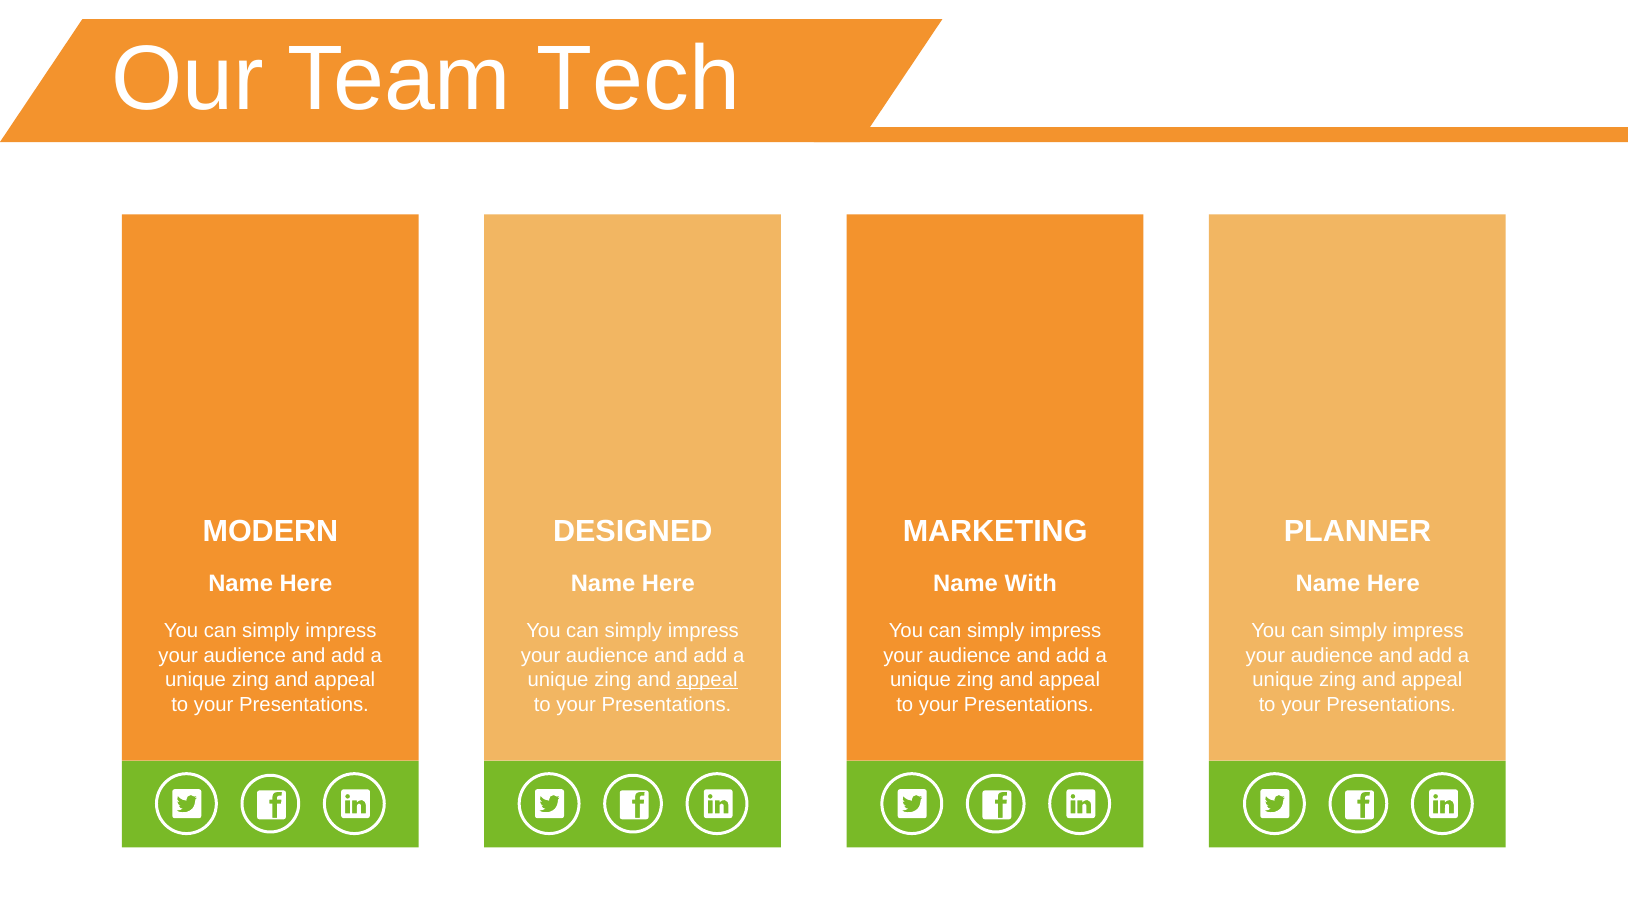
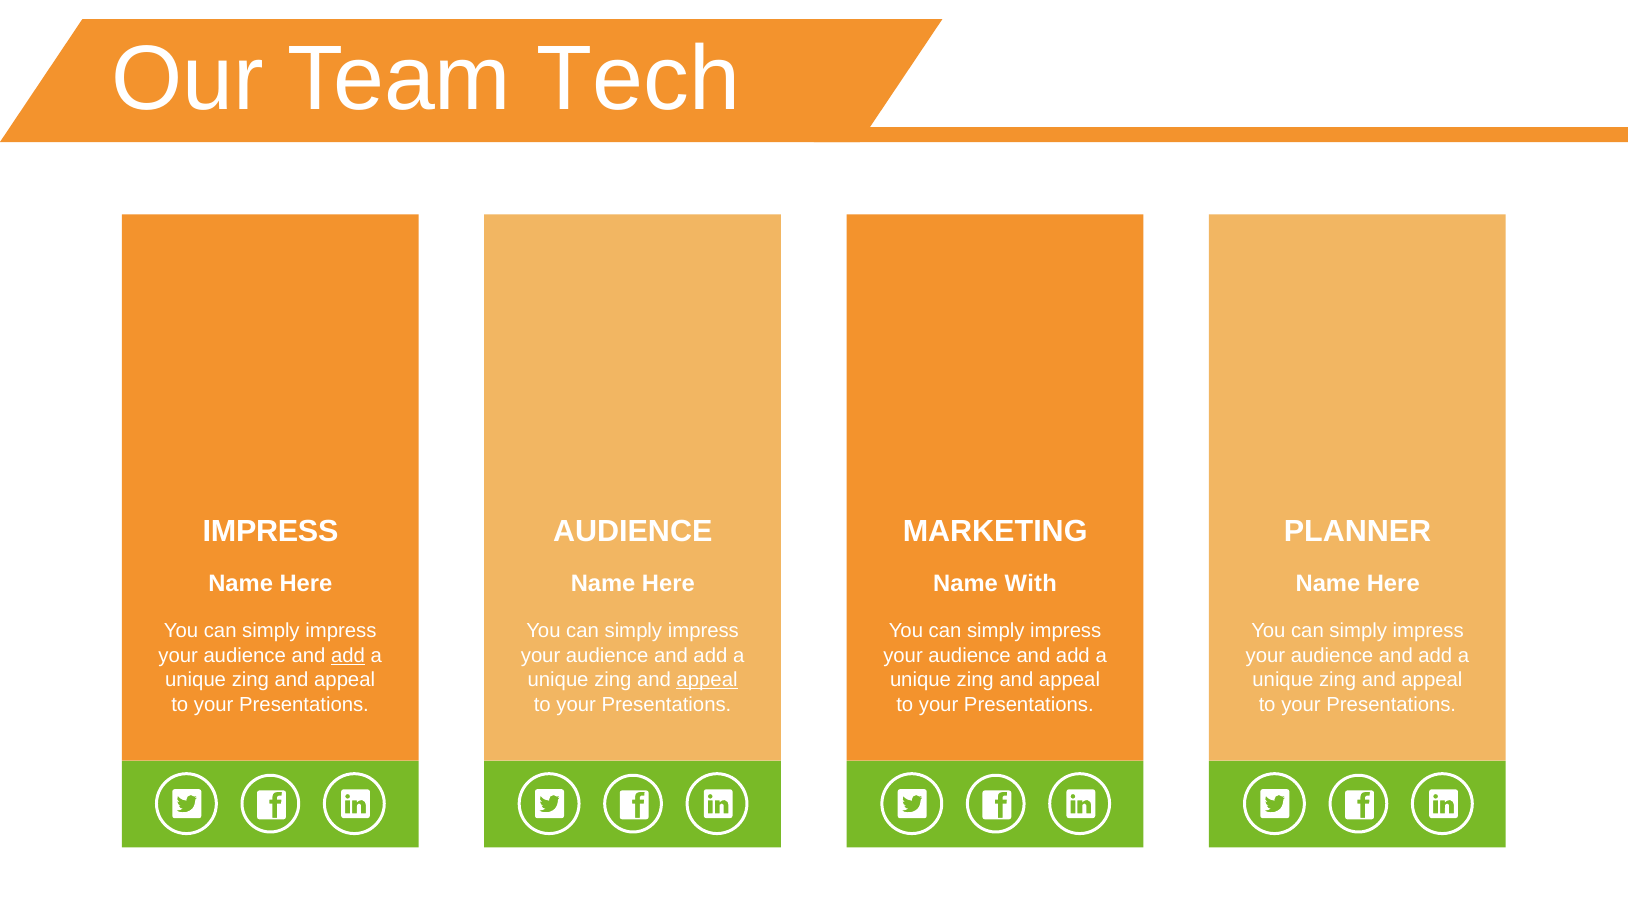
MODERN at (270, 531): MODERN -> IMPRESS
DESIGNED at (633, 531): DESIGNED -> AUDIENCE
add at (348, 655) underline: none -> present
